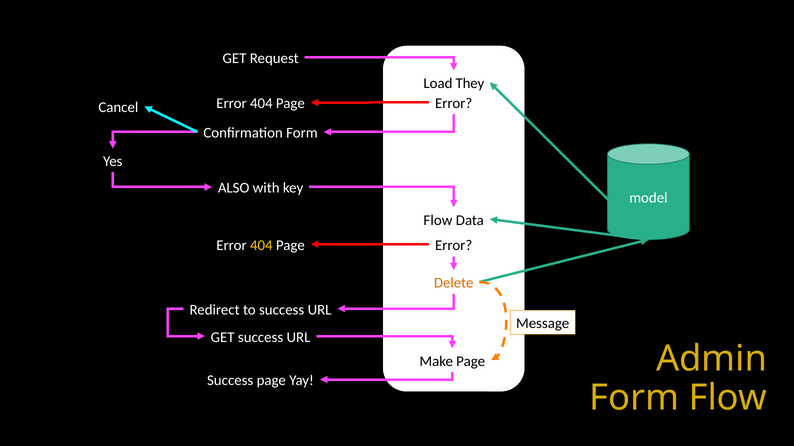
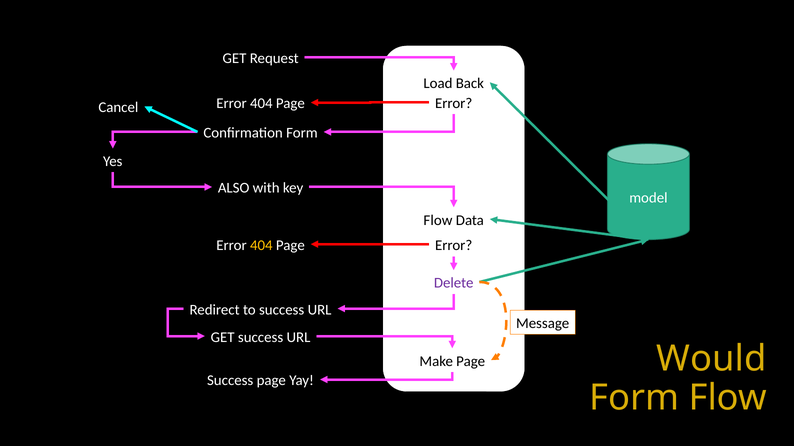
They: They -> Back
Delete colour: orange -> purple
Admin: Admin -> Would
